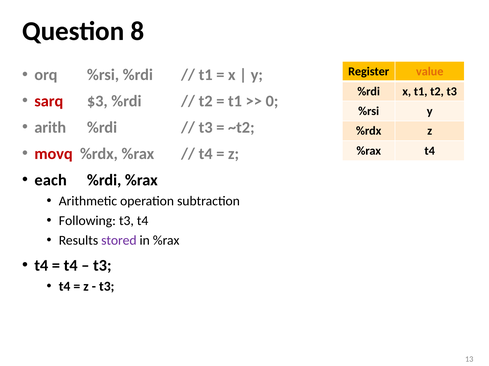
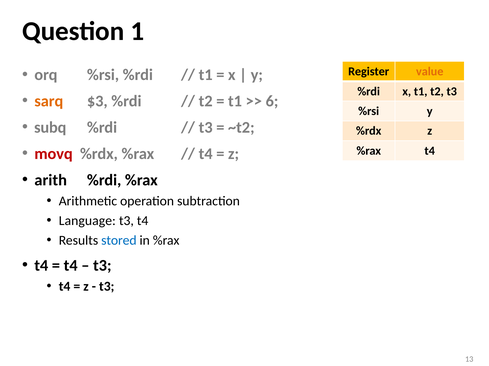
8: 8 -> 1
sarq colour: red -> orange
0: 0 -> 6
arith: arith -> subq
each: each -> arith
Following: Following -> Language
stored colour: purple -> blue
